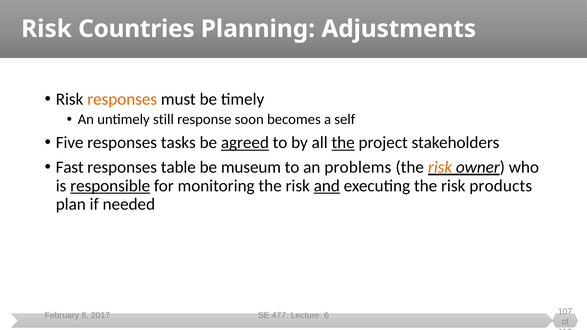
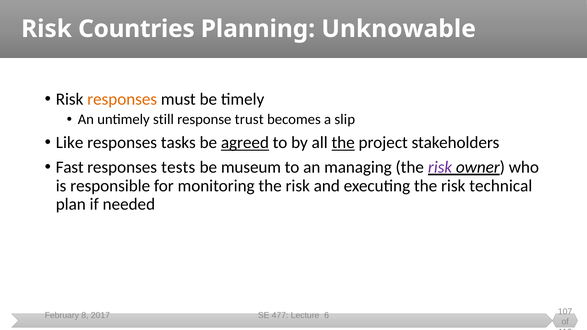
Adjustments: Adjustments -> Unknowable
soon: soon -> trust
self: self -> slip
Five: Five -> Like
table: table -> tests
problems: problems -> managing
risk at (440, 167) colour: orange -> purple
responsible underline: present -> none
and underline: present -> none
products: products -> technical
